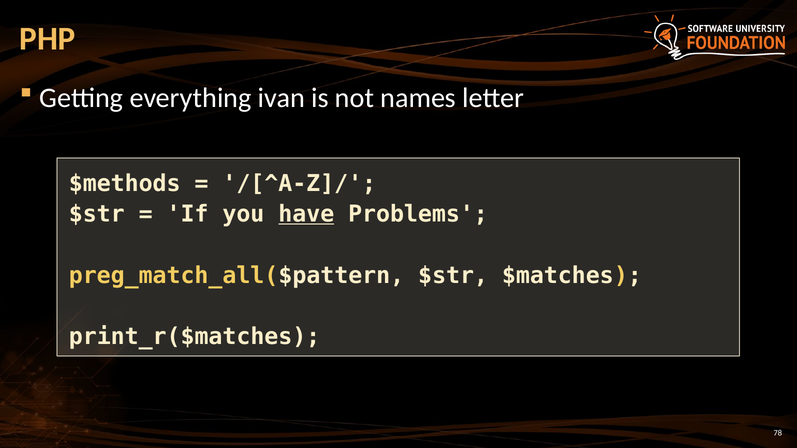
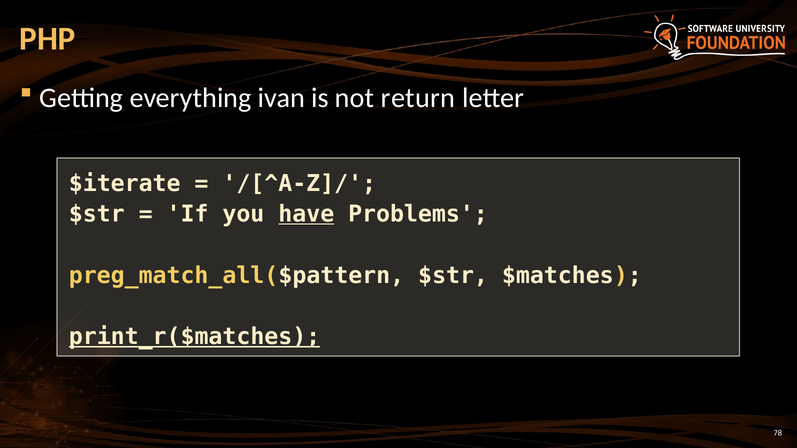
names: names -> return
$methods: $methods -> $iterate
print_r($matches underline: none -> present
